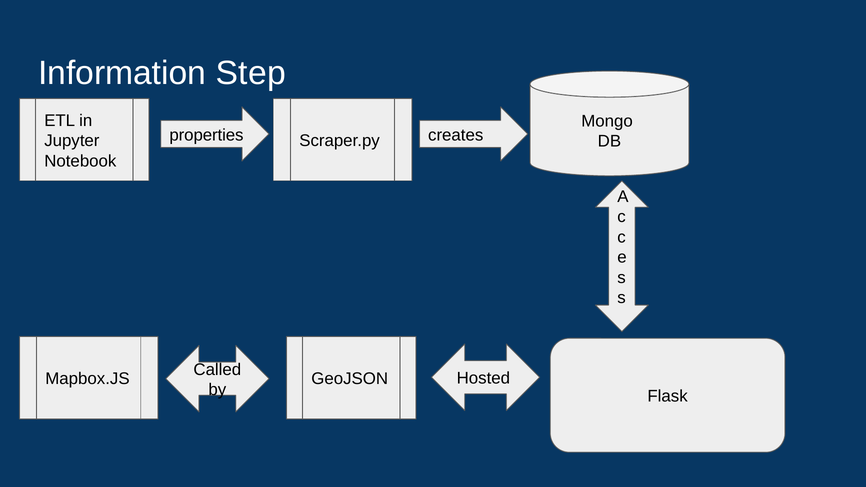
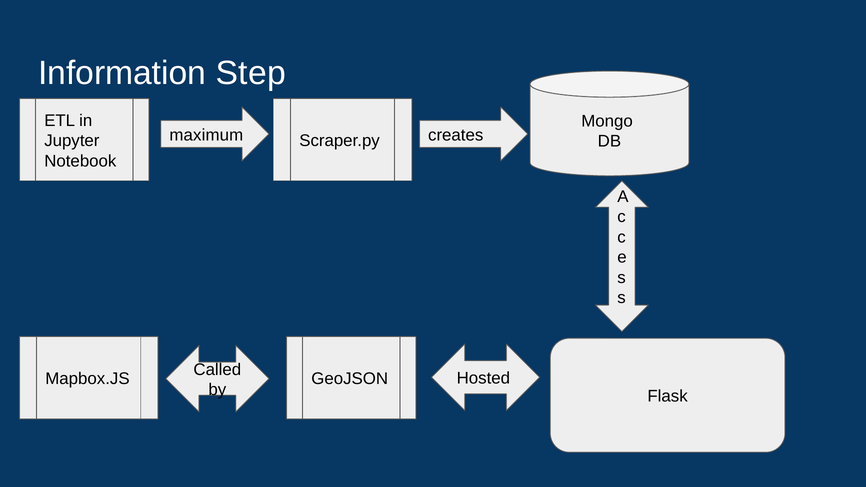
properties: properties -> maximum
